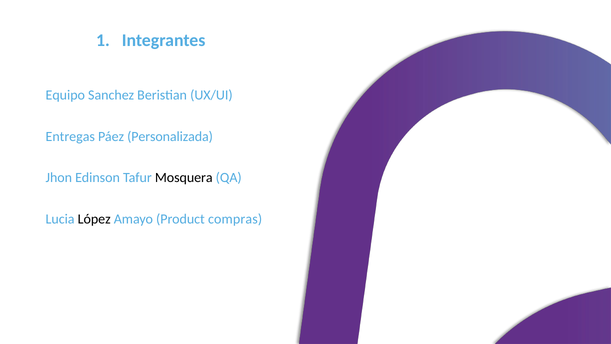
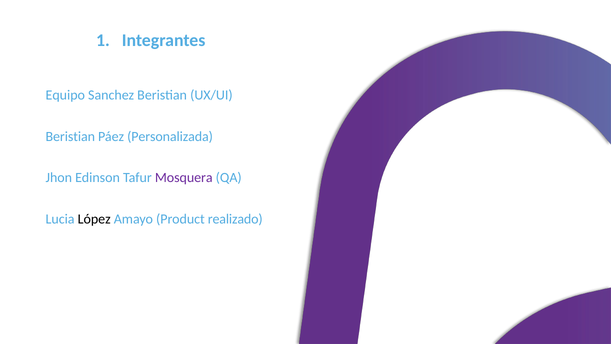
Entregas at (70, 136): Entregas -> Beristian
Mosquera colour: black -> purple
compras: compras -> realizado
